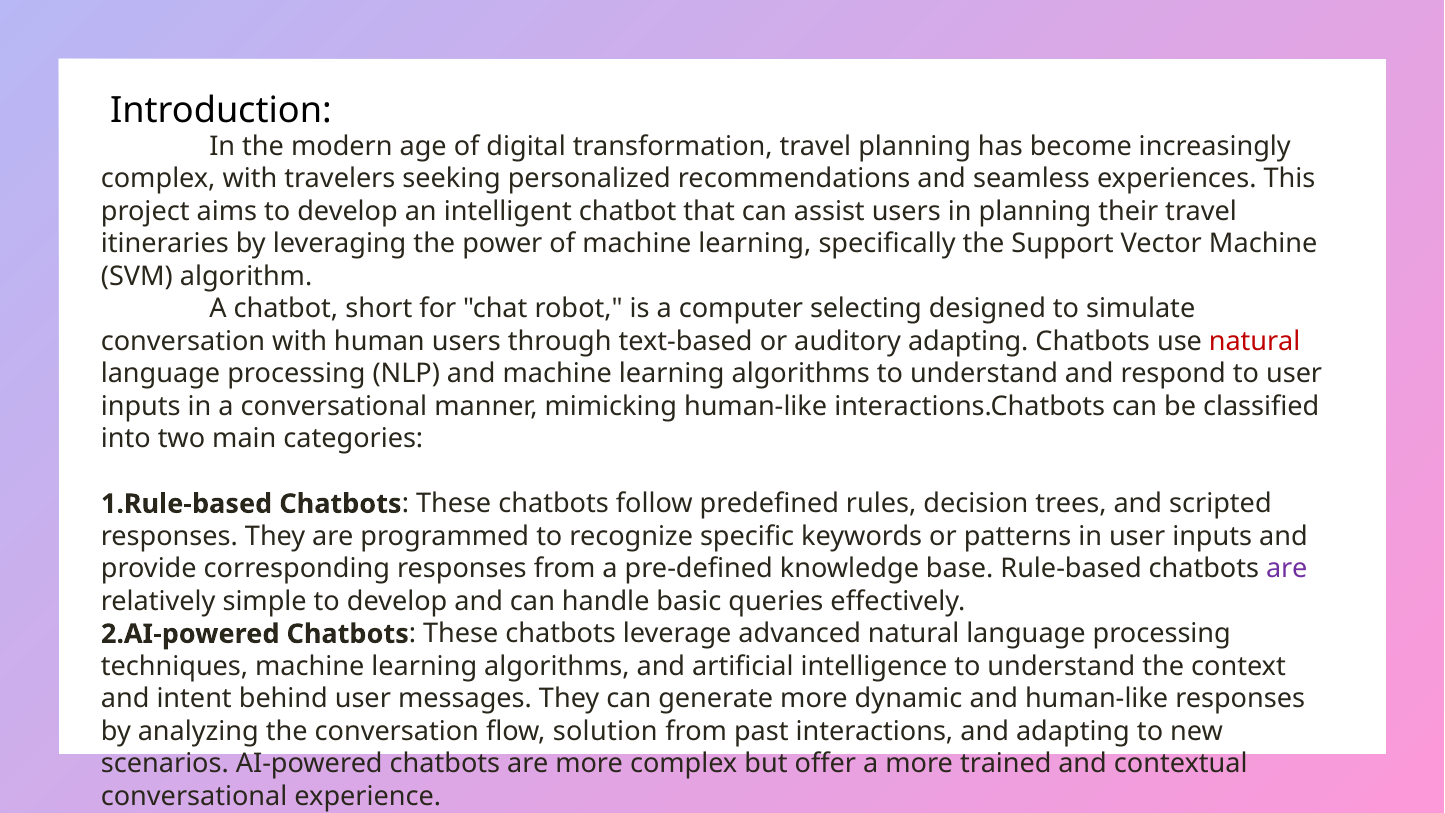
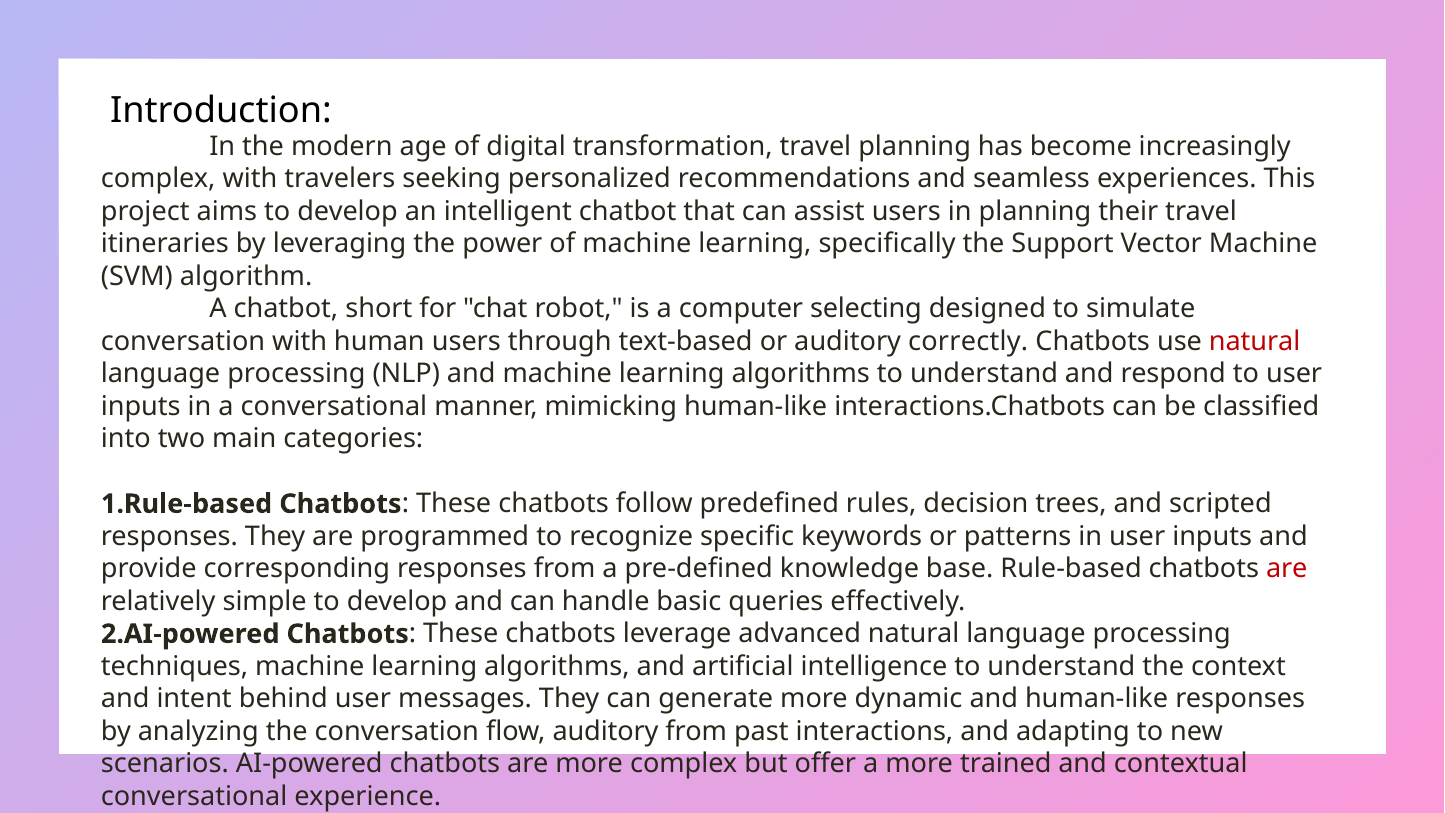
auditory adapting: adapting -> correctly
are at (1287, 569) colour: purple -> red
flow solution: solution -> auditory
